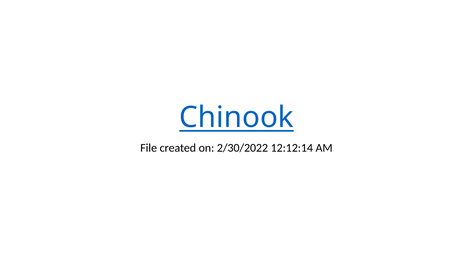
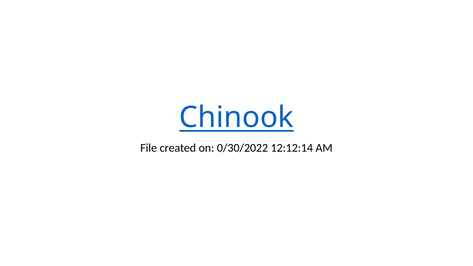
2/30/2022: 2/30/2022 -> 0/30/2022
